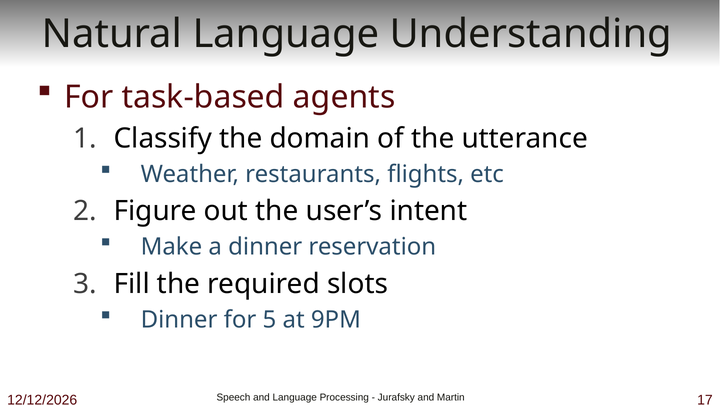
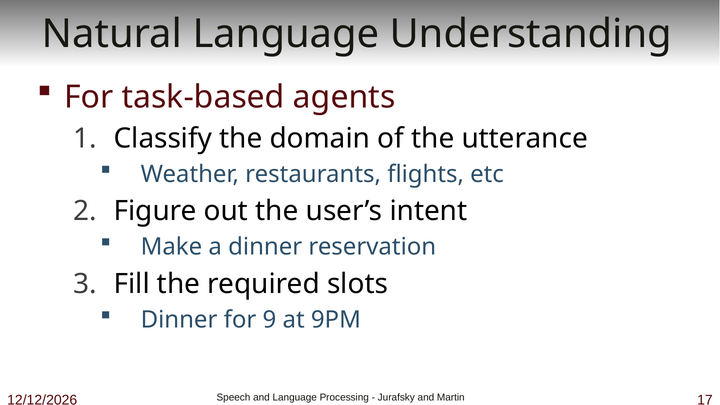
5: 5 -> 9
